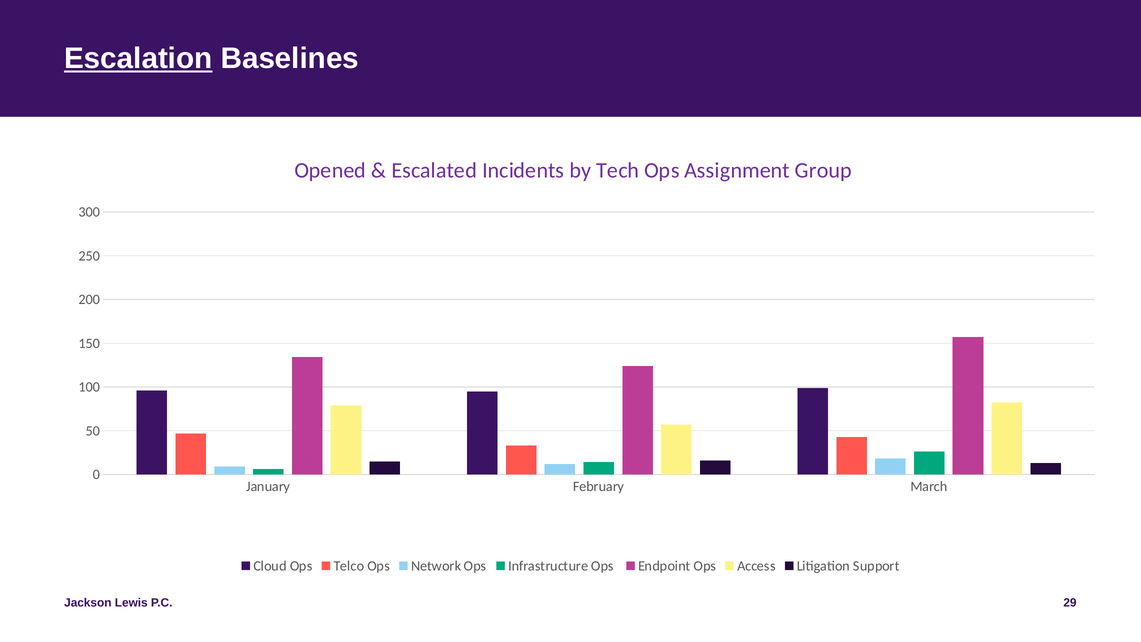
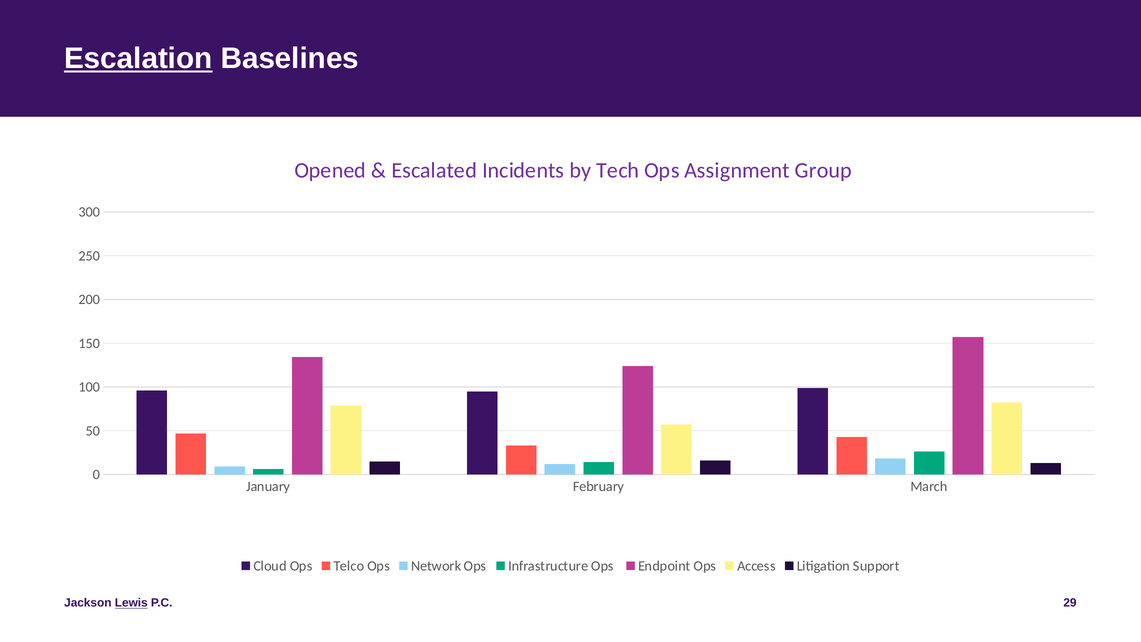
Lewis underline: none -> present
